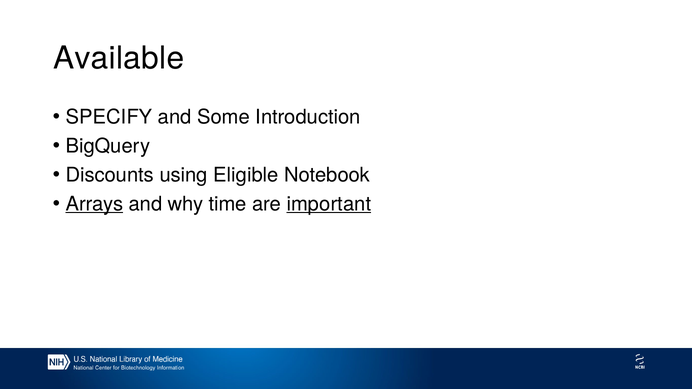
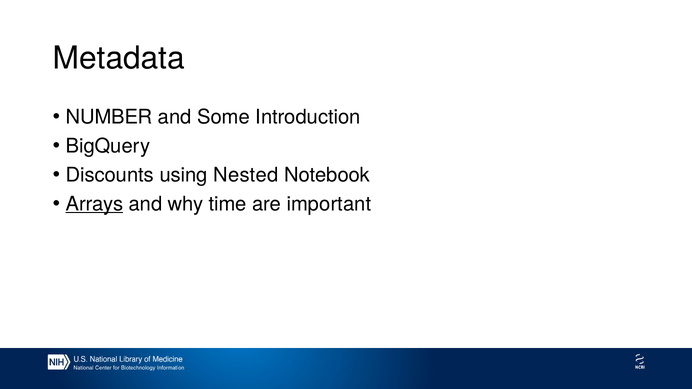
Available: Available -> Metadata
SPECIFY: SPECIFY -> NUMBER
Eligible: Eligible -> Nested
important underline: present -> none
